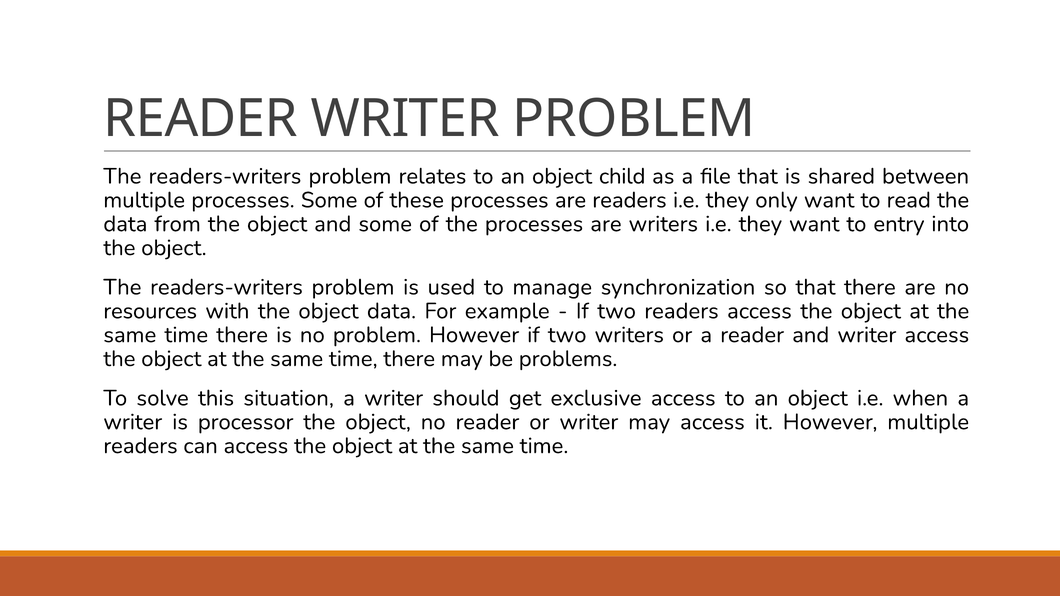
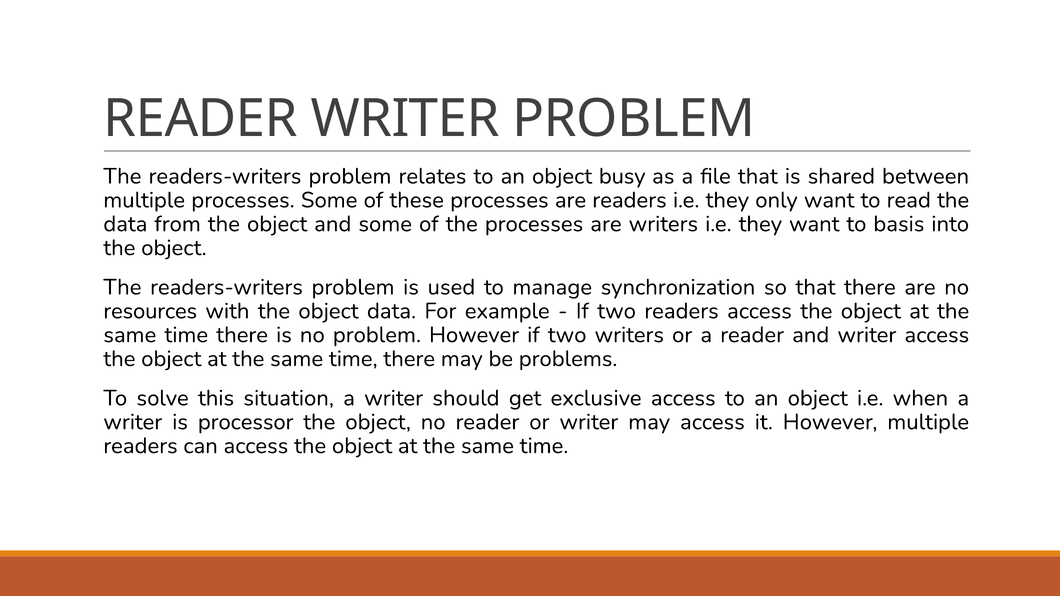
child: child -> busy
entry: entry -> basis
